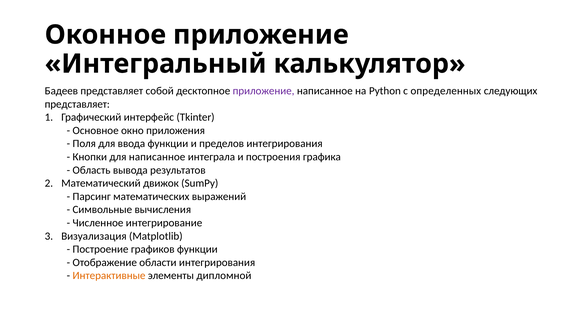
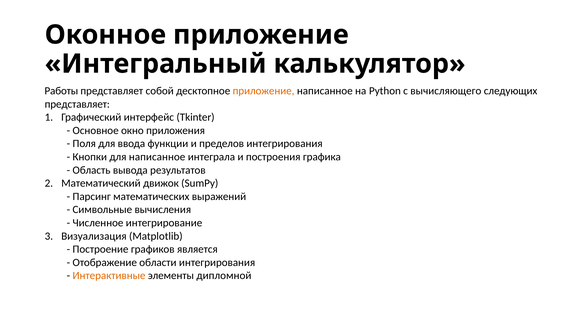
Бадеев: Бадеев -> Работы
приложение at (264, 91) colour: purple -> orange
определенных: определенных -> вычисляющего
графиков функции: функции -> является
